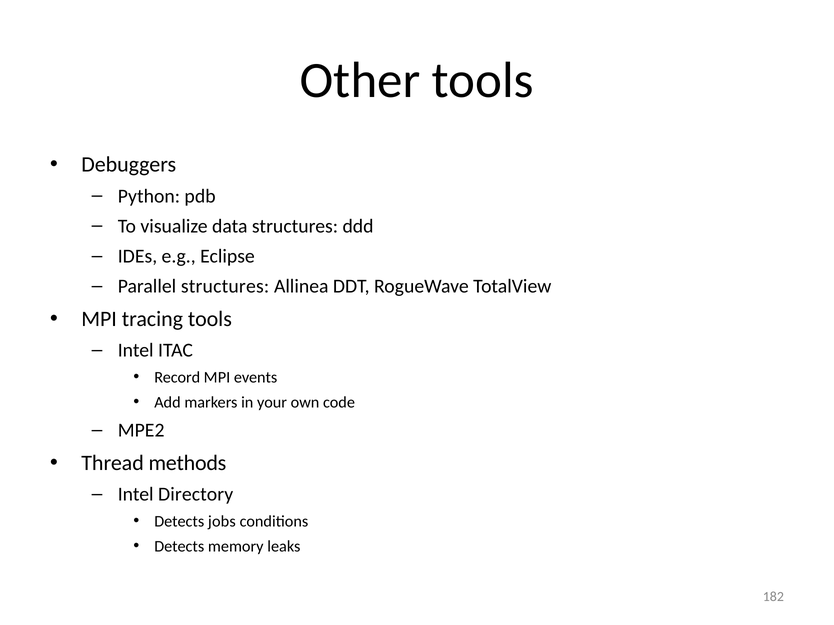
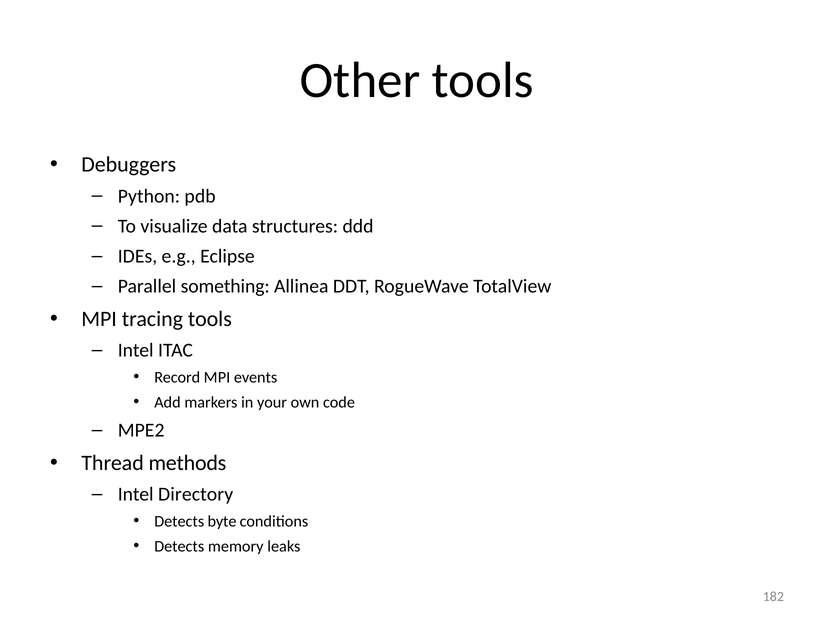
Parallel structures: structures -> something
jobs: jobs -> byte
